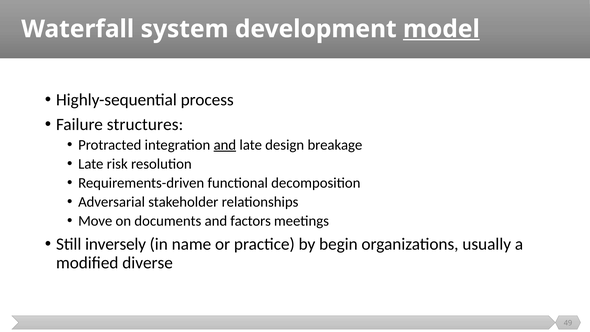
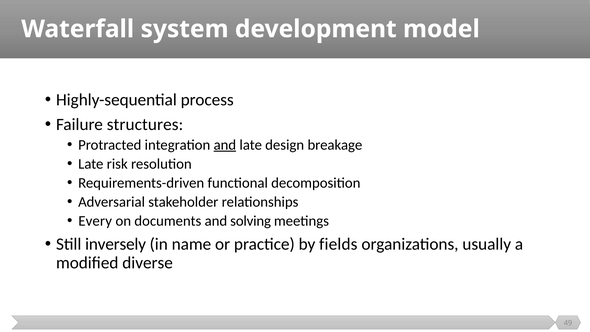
model underline: present -> none
Move: Move -> Every
factors: factors -> solving
begin: begin -> fields
